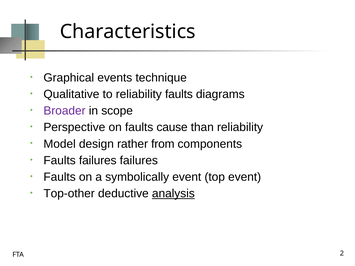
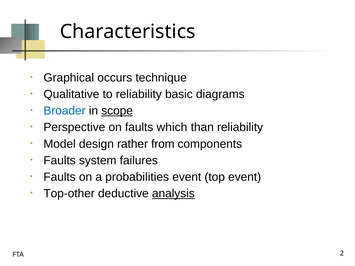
events: events -> occurs
reliability faults: faults -> basic
Broader colour: purple -> blue
scope underline: none -> present
cause: cause -> which
Faults failures: failures -> system
symbolically: symbolically -> probabilities
